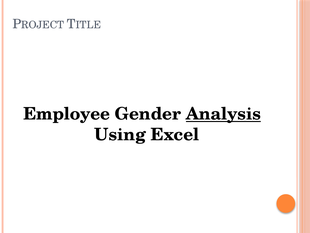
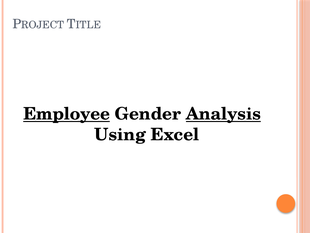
Employee underline: none -> present
